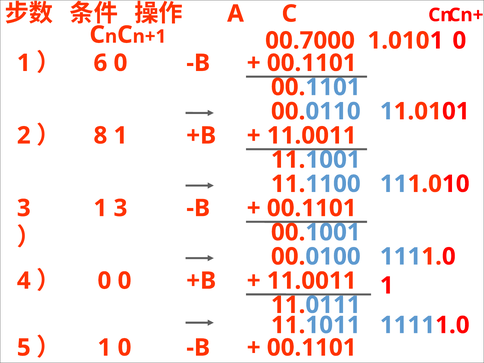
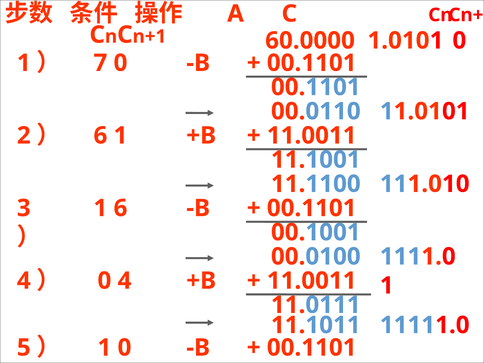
00.7000: 00.7000 -> 60.0000
6: 6 -> 7
8 at (100, 136): 8 -> 6
1 3: 3 -> 6
0 0: 0 -> 4
